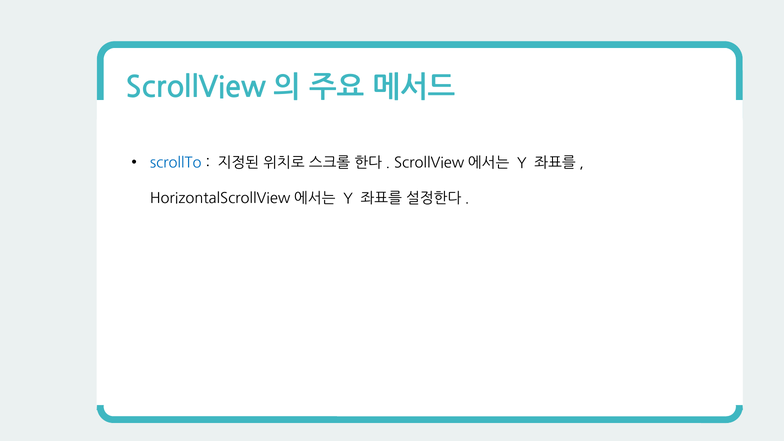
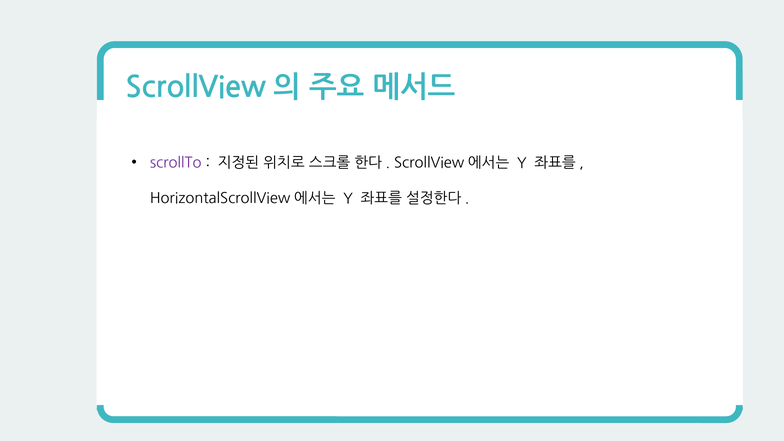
scrollTo colour: blue -> purple
